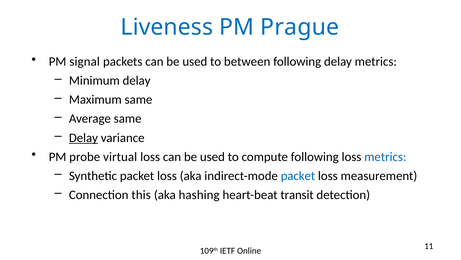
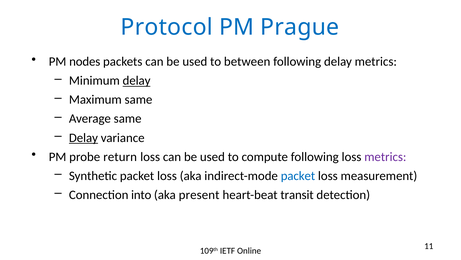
Liveness: Liveness -> Protocol
signal: signal -> nodes
delay at (137, 81) underline: none -> present
virtual: virtual -> return
metrics at (385, 156) colour: blue -> purple
this: this -> into
hashing: hashing -> present
